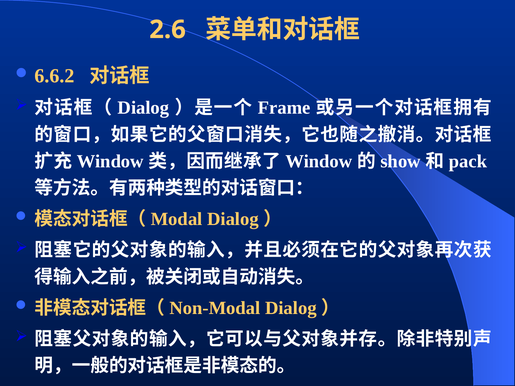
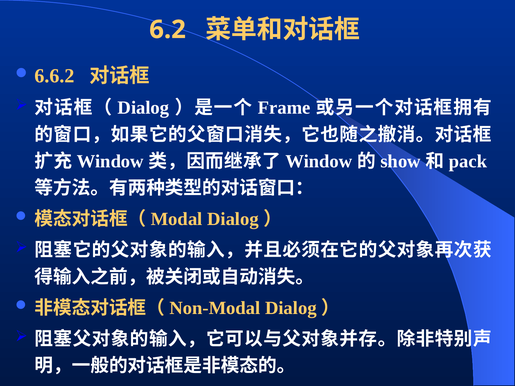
2.6: 2.6 -> 6.2
